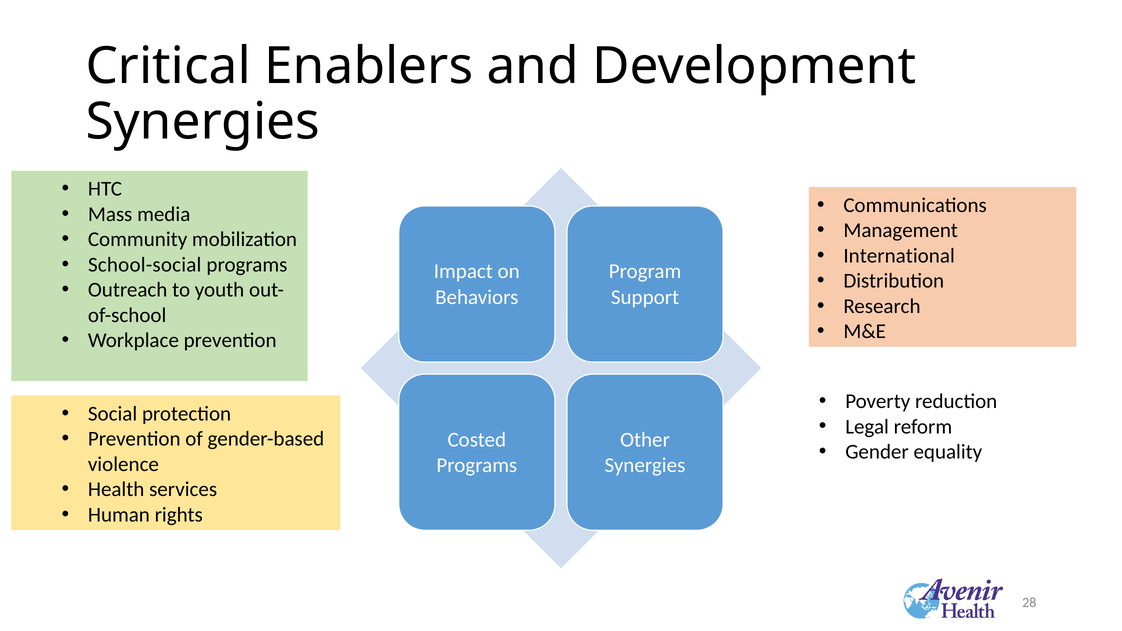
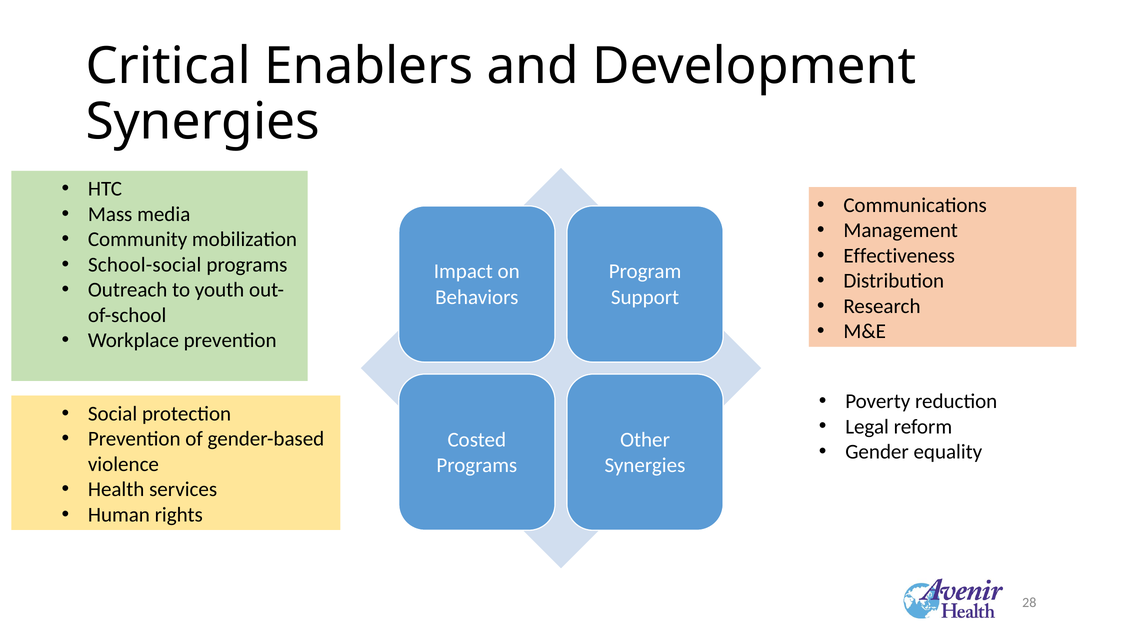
International: International -> Effectiveness
